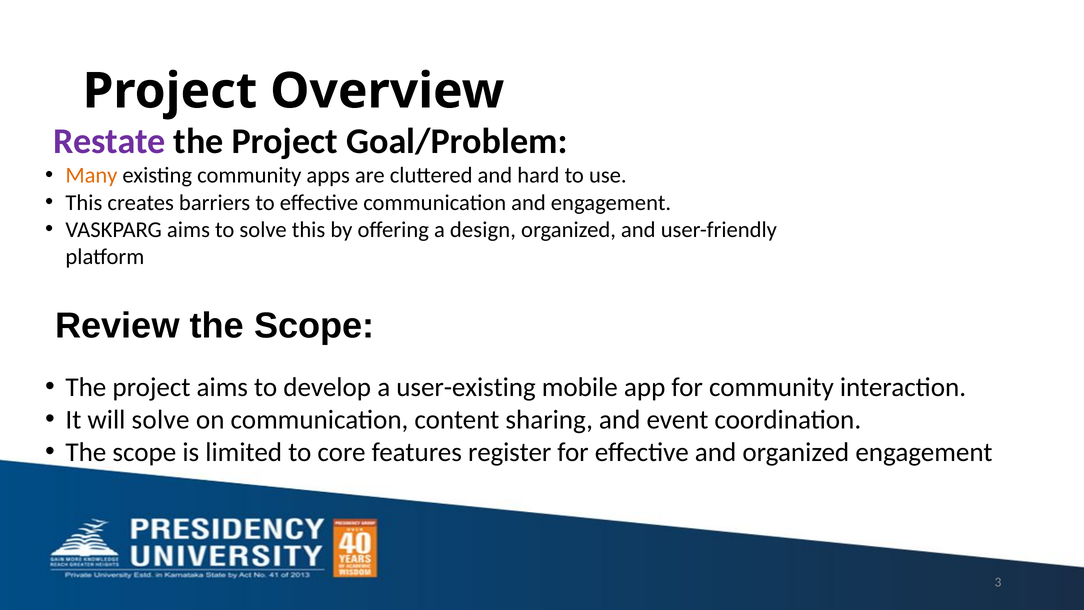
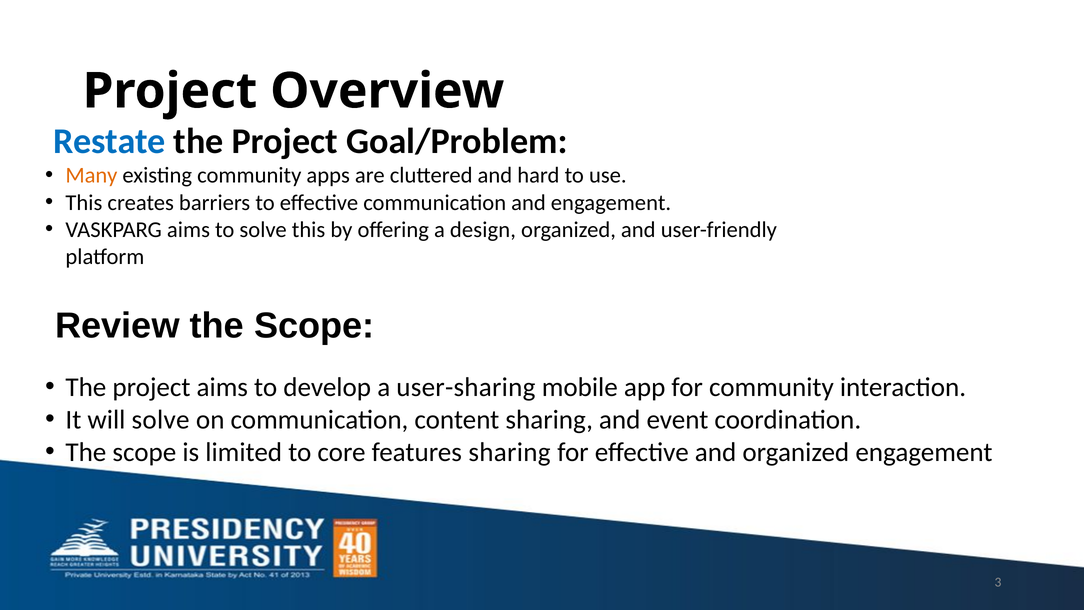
Restate colour: purple -> blue
user-existing: user-existing -> user-sharing
features register: register -> sharing
